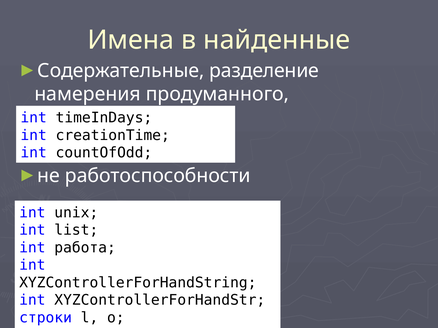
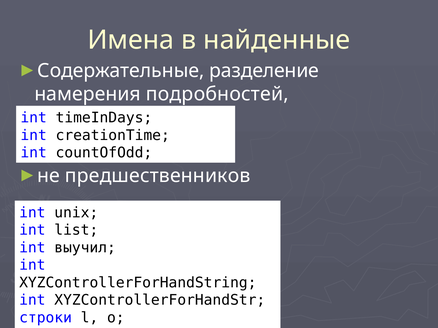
продуманного: продуманного -> подробностей
работоспособности: работоспособности -> предшественников
работа: работа -> выучил
